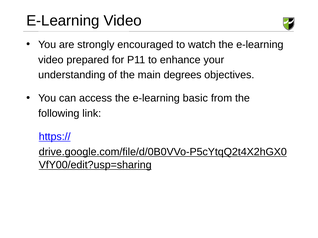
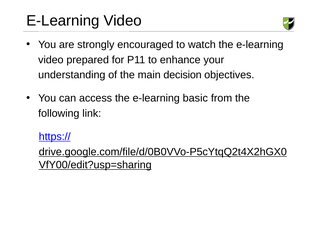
degrees: degrees -> decision
